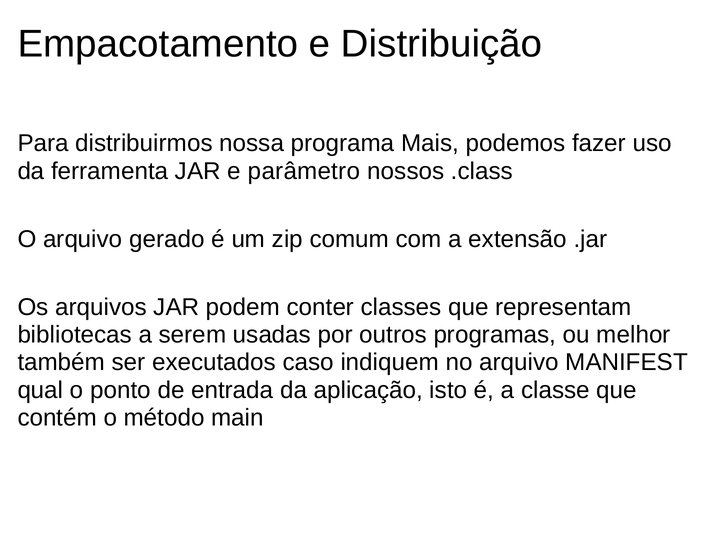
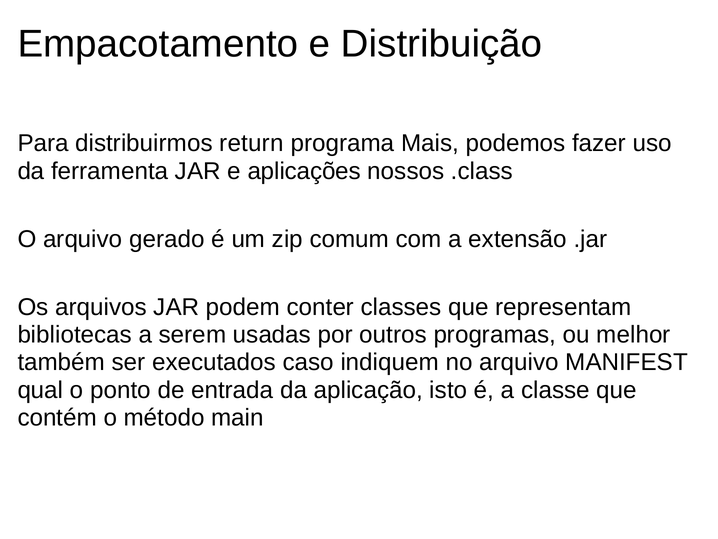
nossa: nossa -> return
parâmetro: parâmetro -> aplicações
